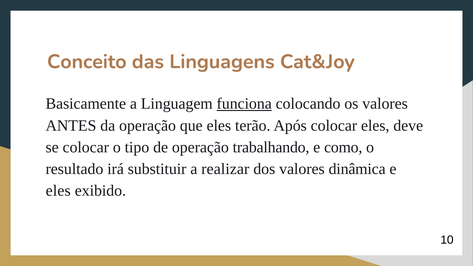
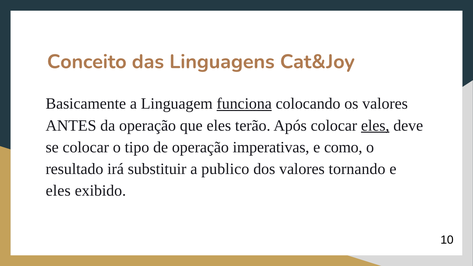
eles at (375, 126) underline: none -> present
trabalhando: trabalhando -> imperativas
realizar: realizar -> publico
dinâmica: dinâmica -> tornando
